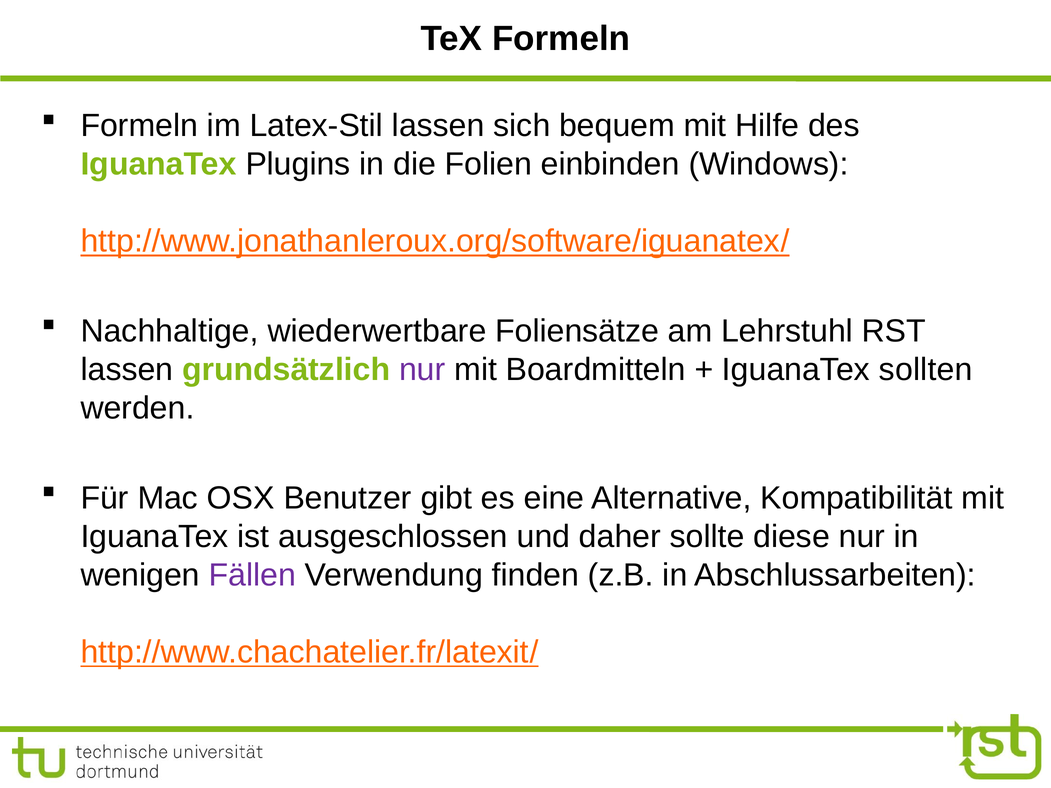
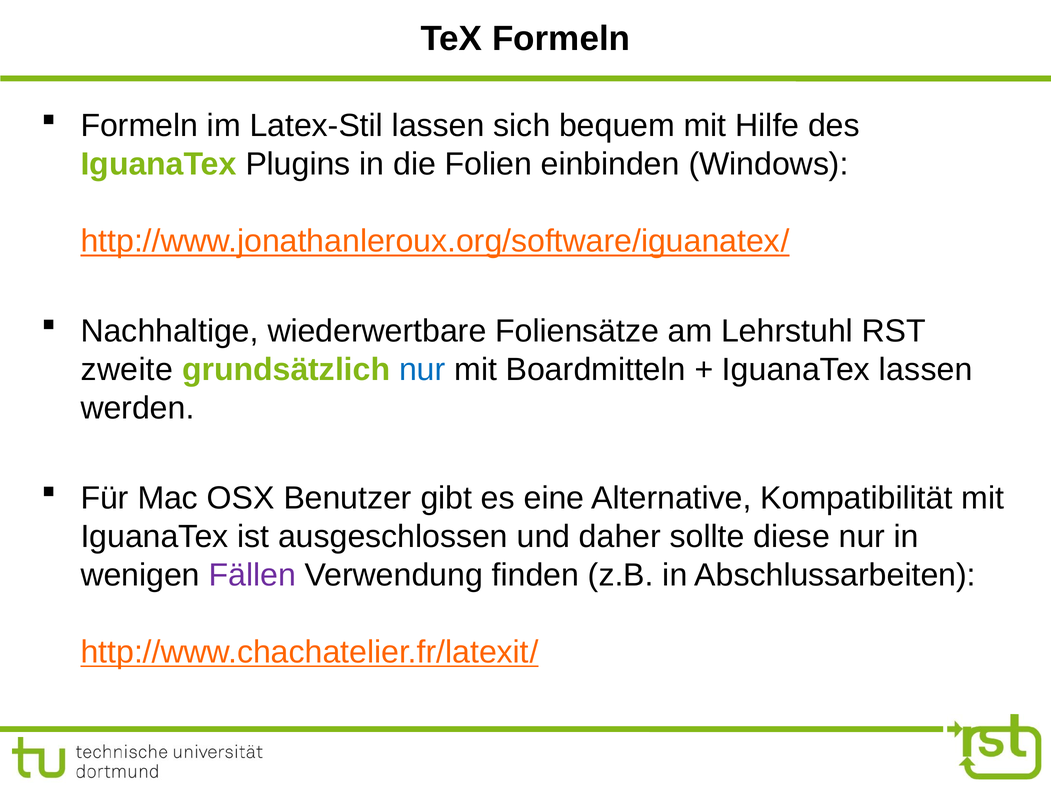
lassen at (127, 370): lassen -> zweite
nur at (422, 370) colour: purple -> blue
IguanaTex sollten: sollten -> lassen
